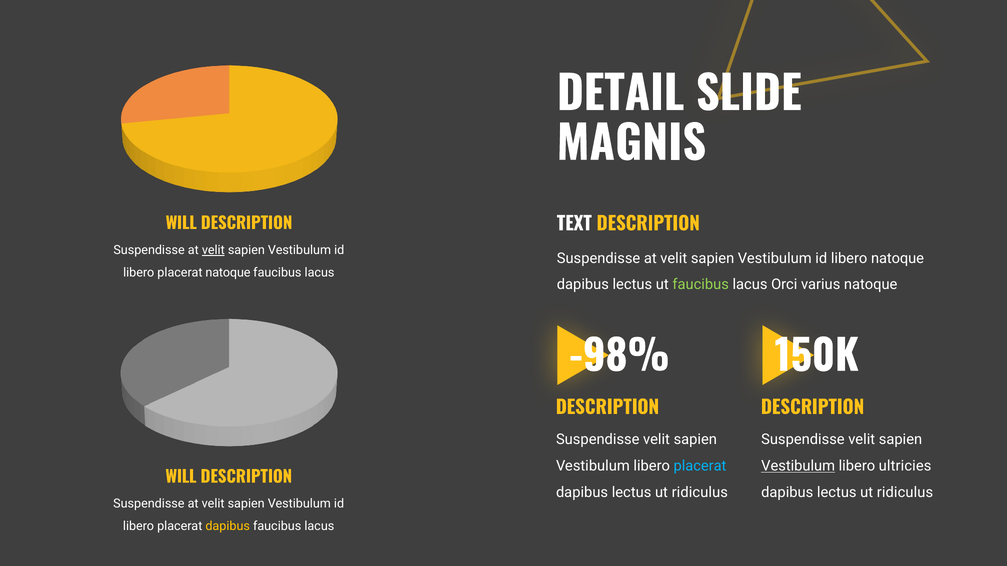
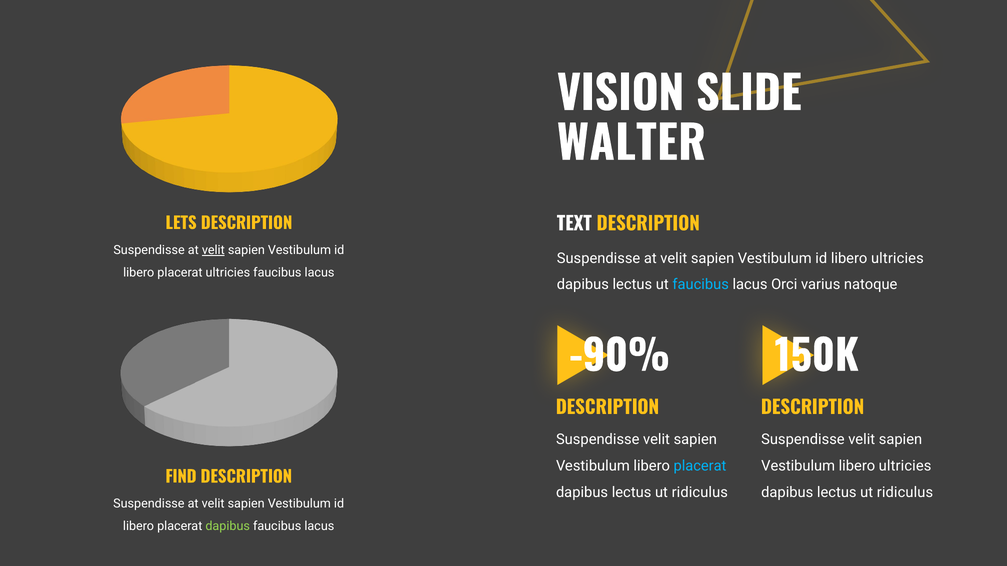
DETAIL: DETAIL -> VISION
MAGNIS: MAGNIS -> WALTER
WILL at (181, 224): WILL -> LETS
id libero natoque: natoque -> ultricies
placerat natoque: natoque -> ultricies
faucibus at (701, 285) colour: light green -> light blue
-98%: -98% -> -90%
Vestibulum at (798, 466) underline: present -> none
WILL at (181, 477): WILL -> FIND
dapibus at (228, 527) colour: yellow -> light green
